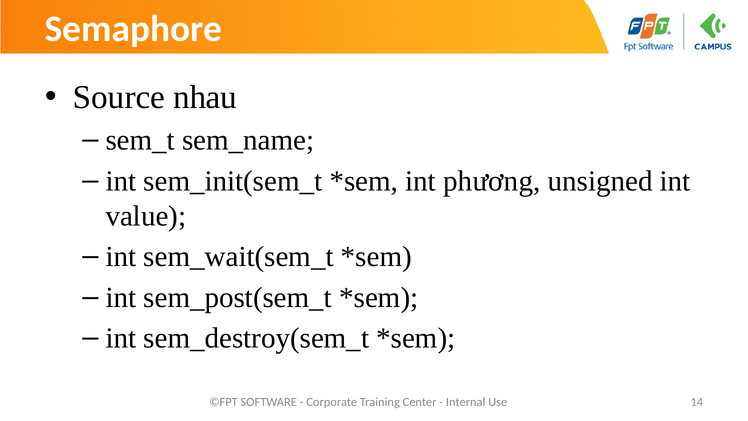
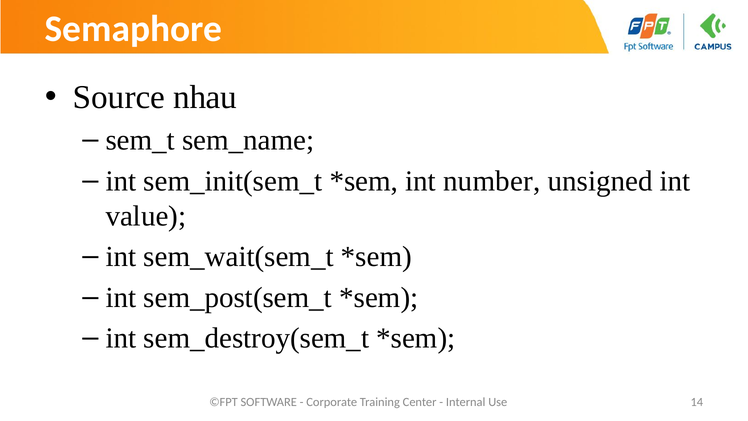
phương: phương -> number
